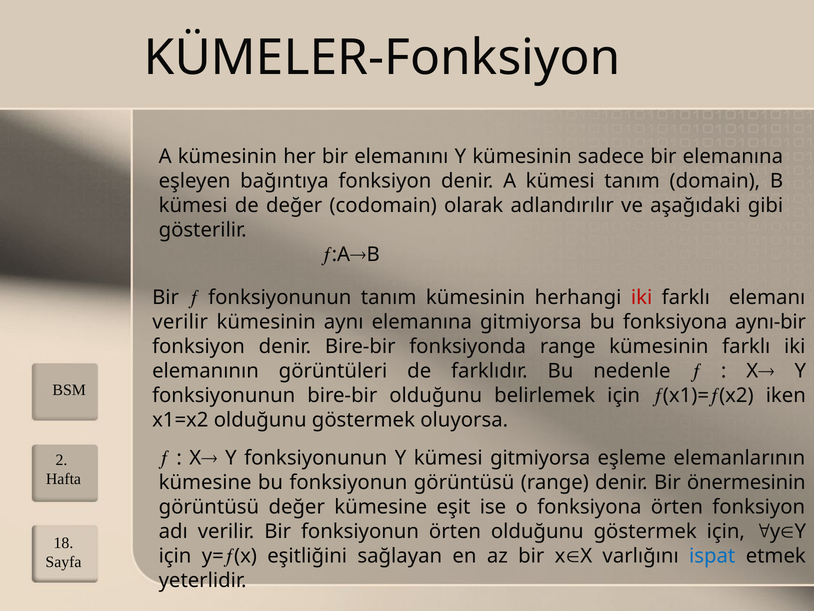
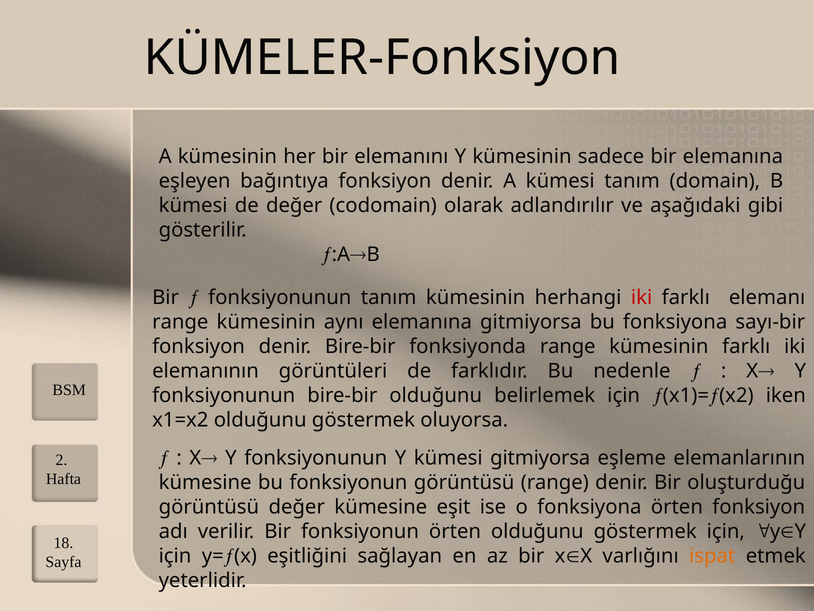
verilir at (180, 322): verilir -> range
aynı-bir: aynı-bir -> sayı-bir
önermesinin: önermesinin -> oluşturduğu
ispat colour: blue -> orange
